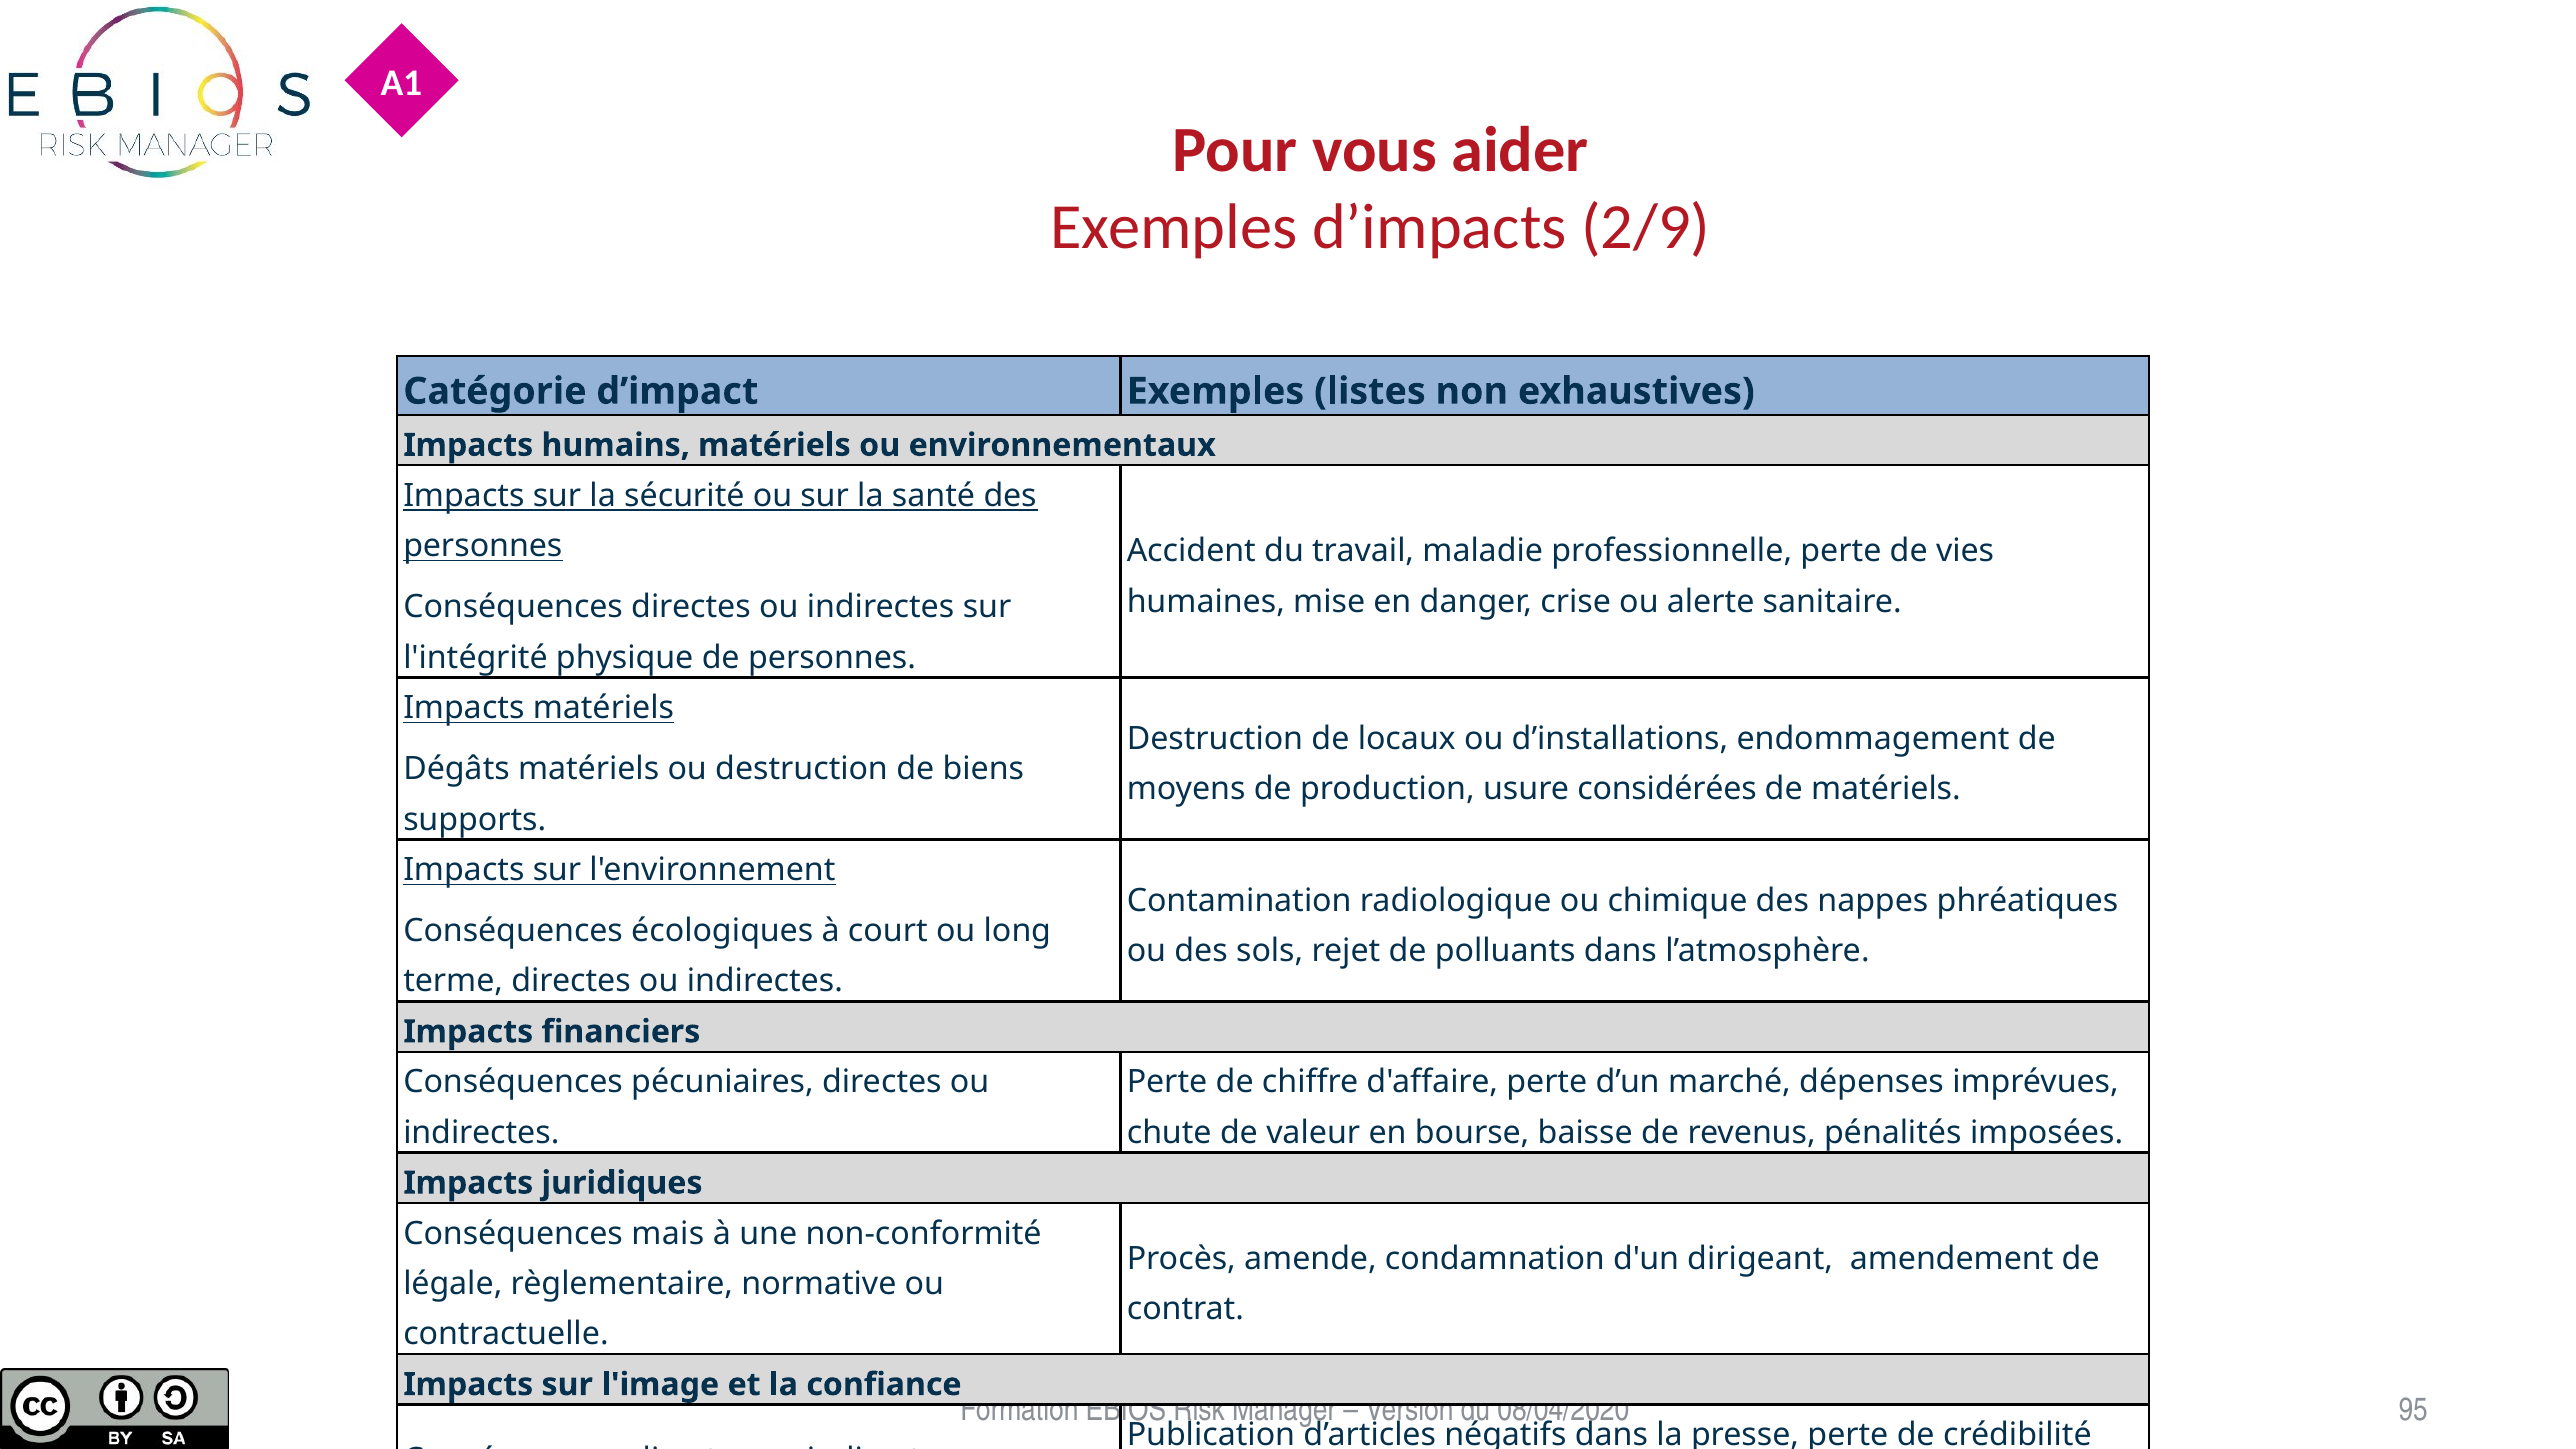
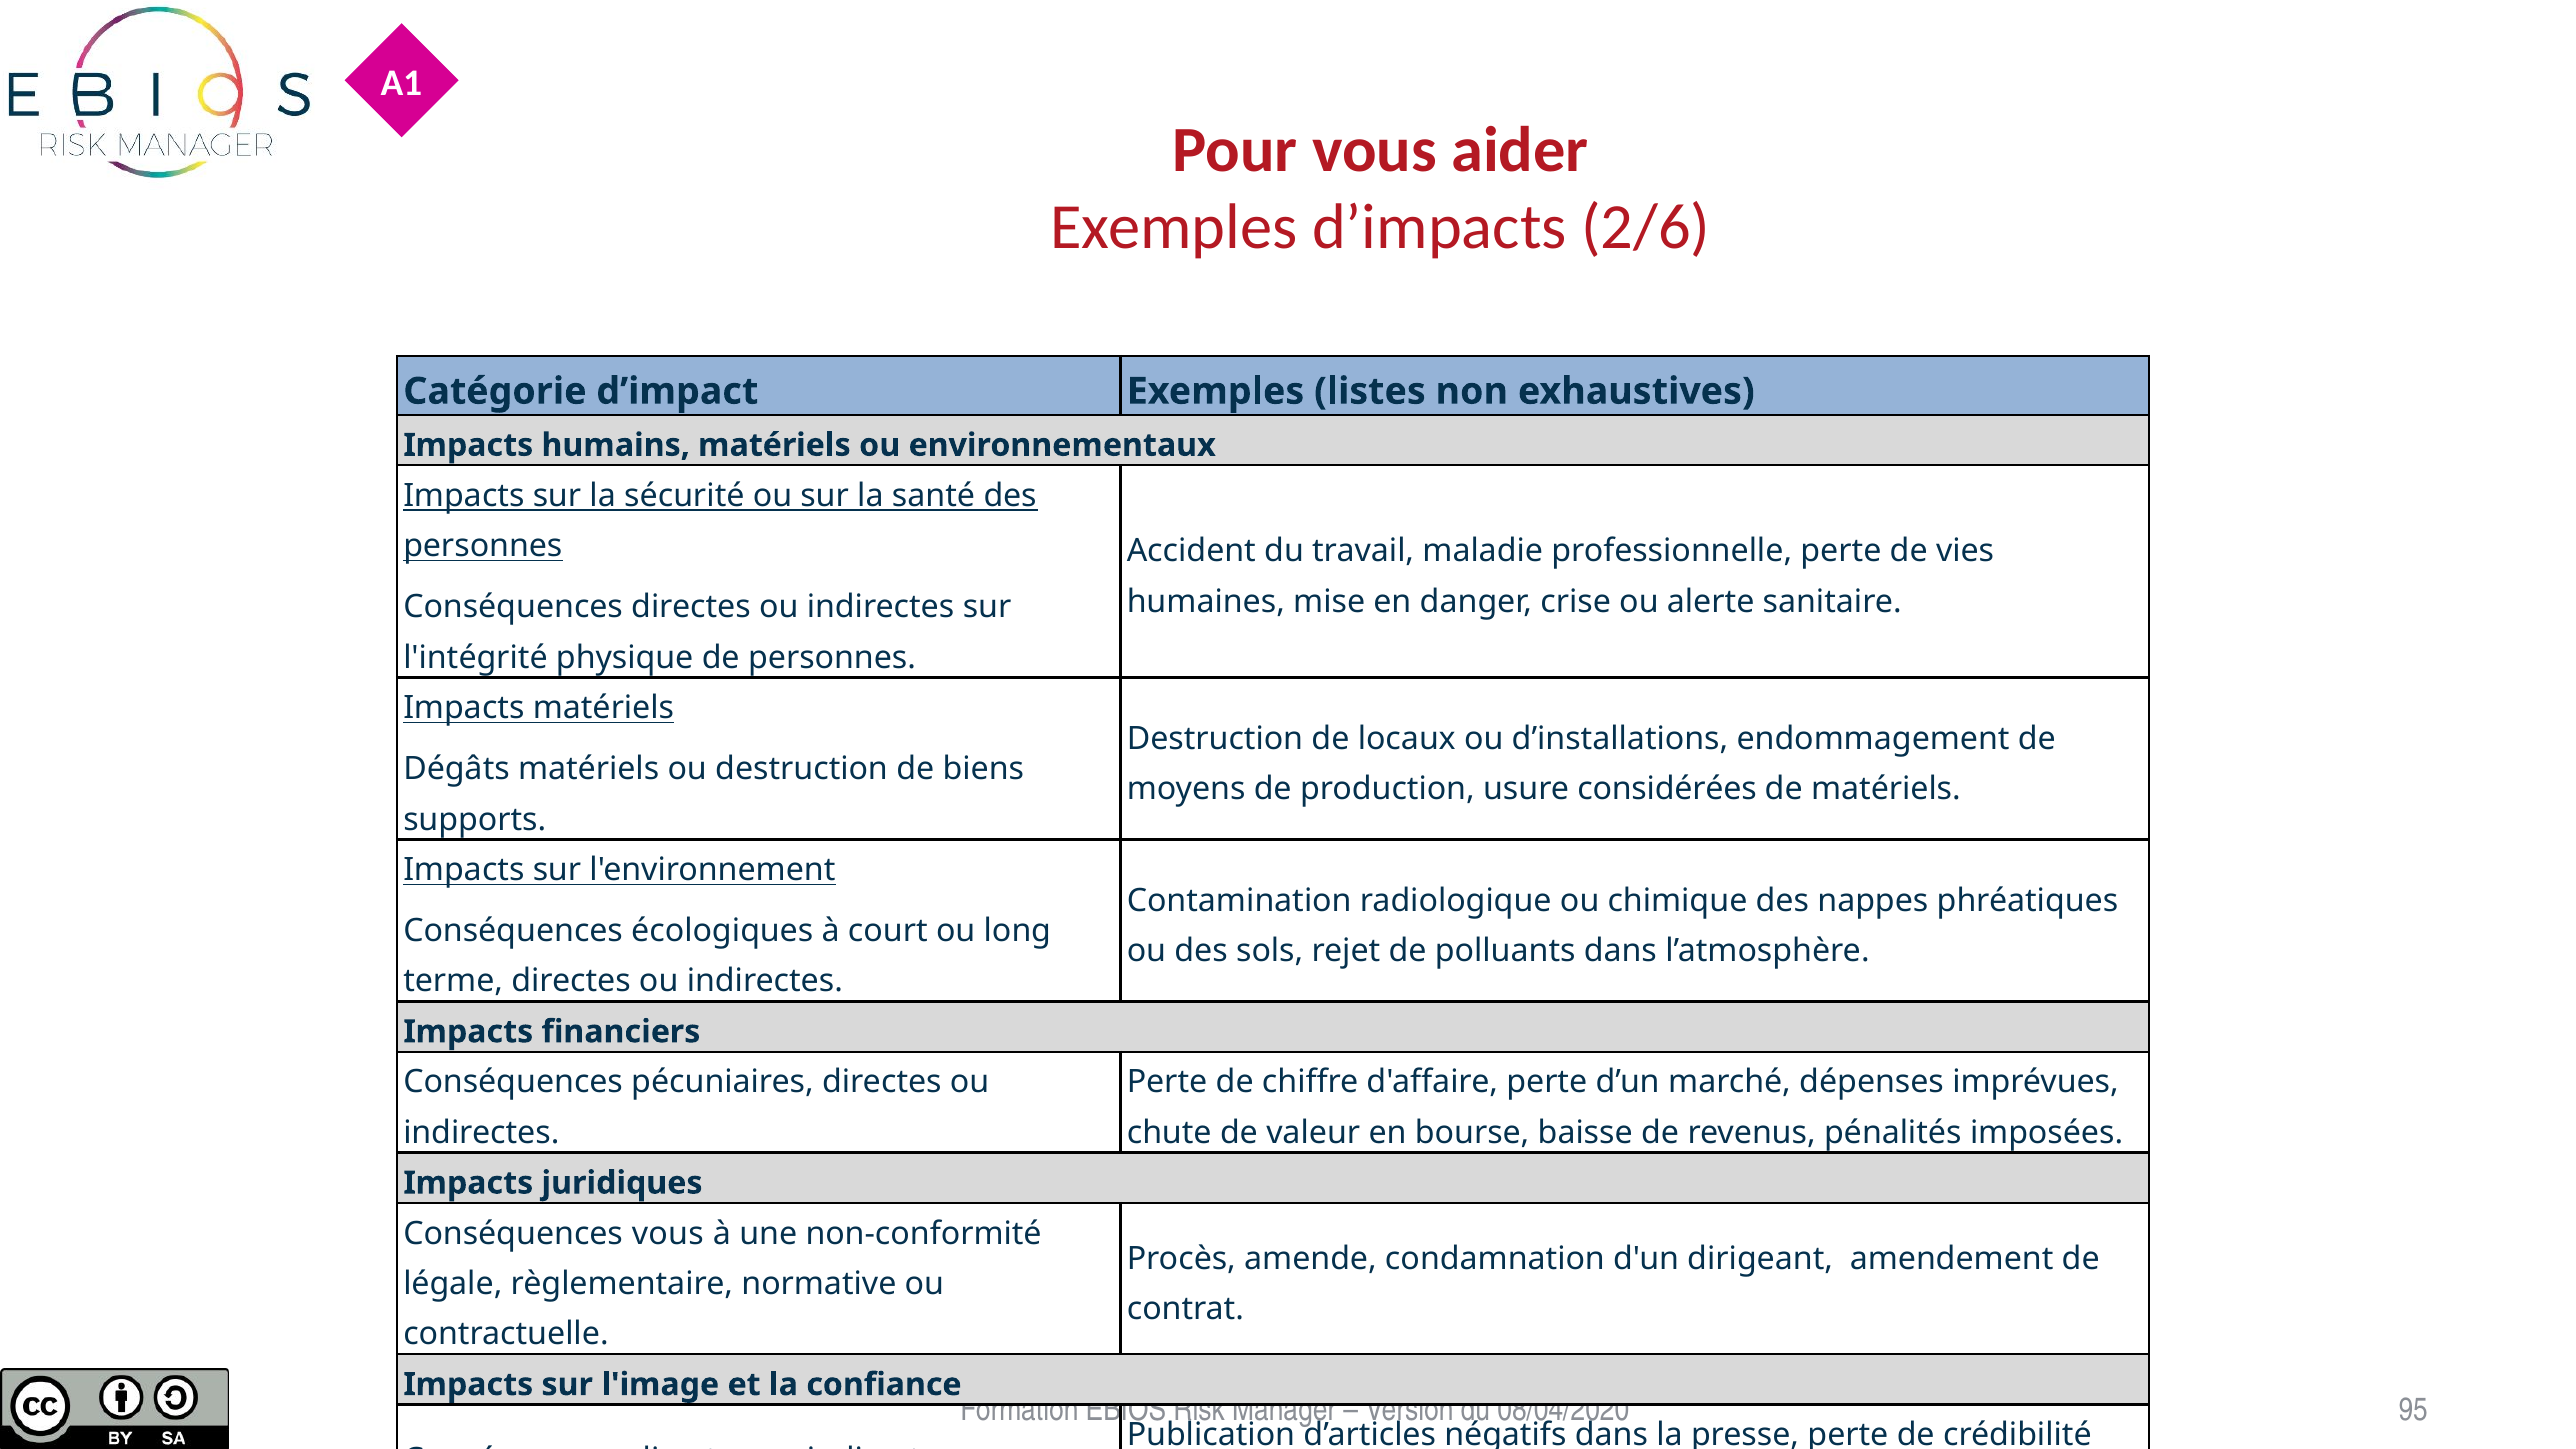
2/9: 2/9 -> 2/6
Conséquences mais: mais -> vous
